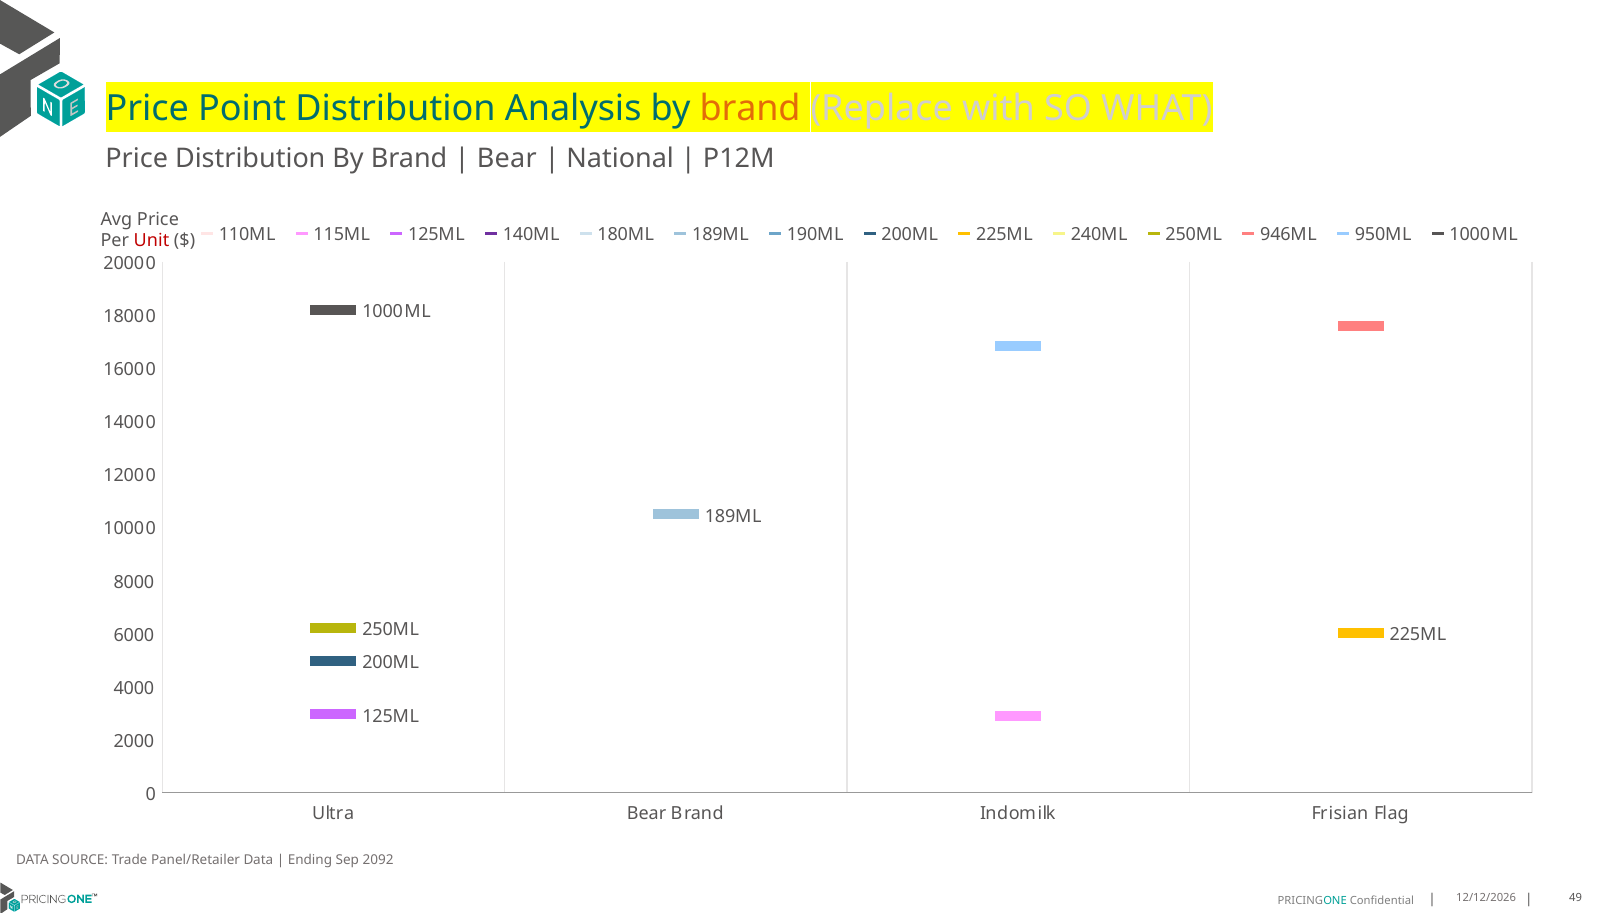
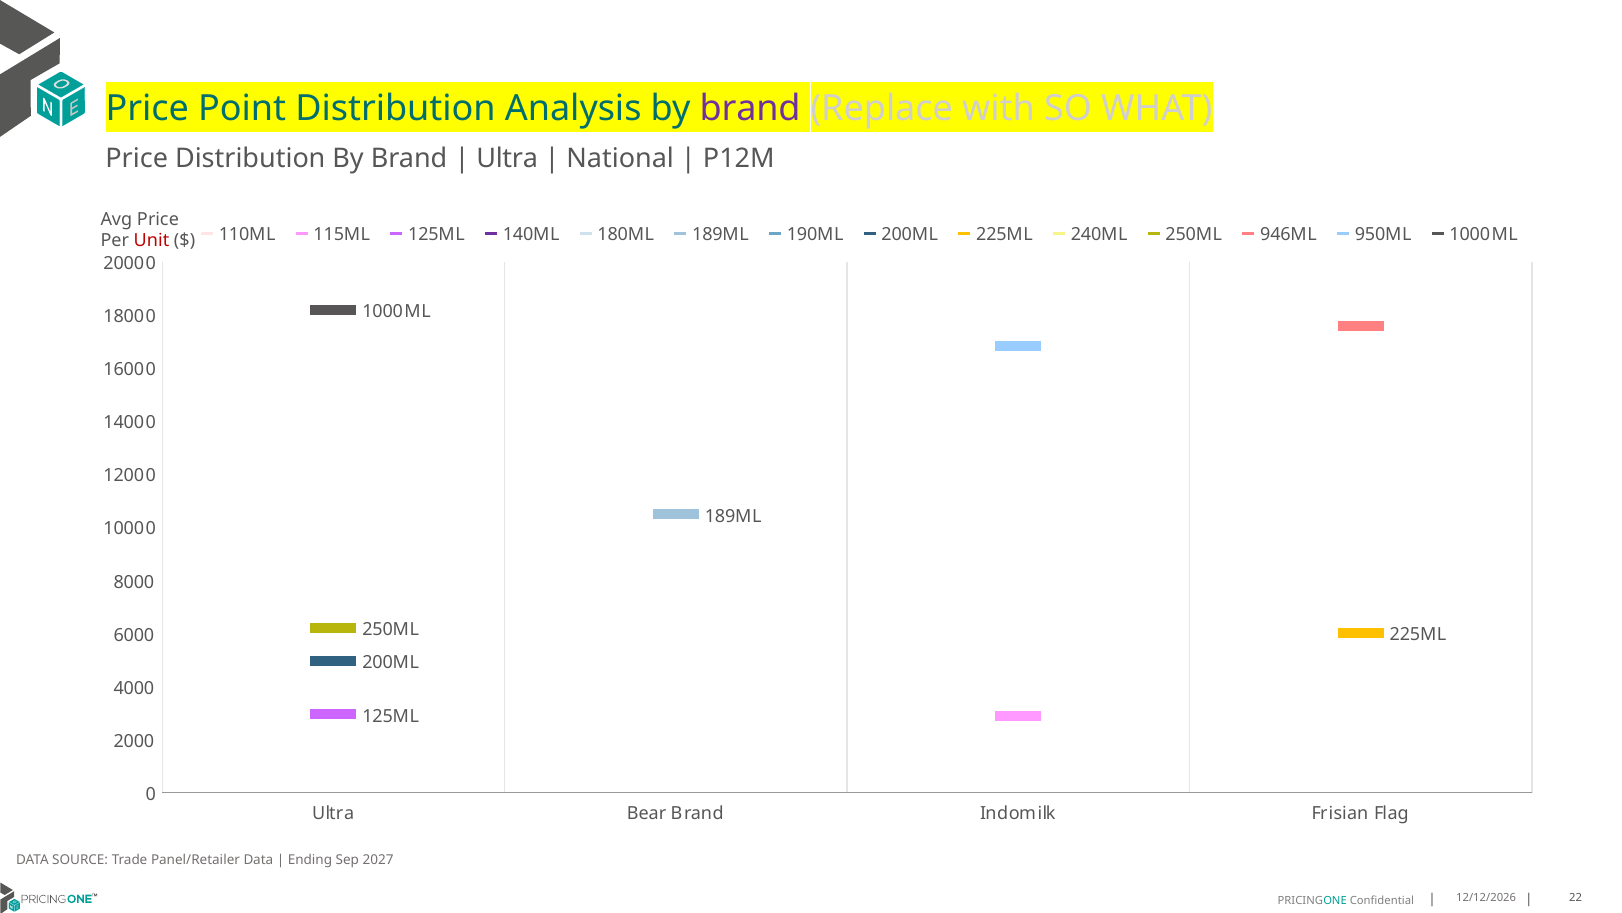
brand at (750, 109) colour: orange -> purple
Bear at (507, 158): Bear -> Ultra
2092: 2092 -> 2027
49: 49 -> 22
